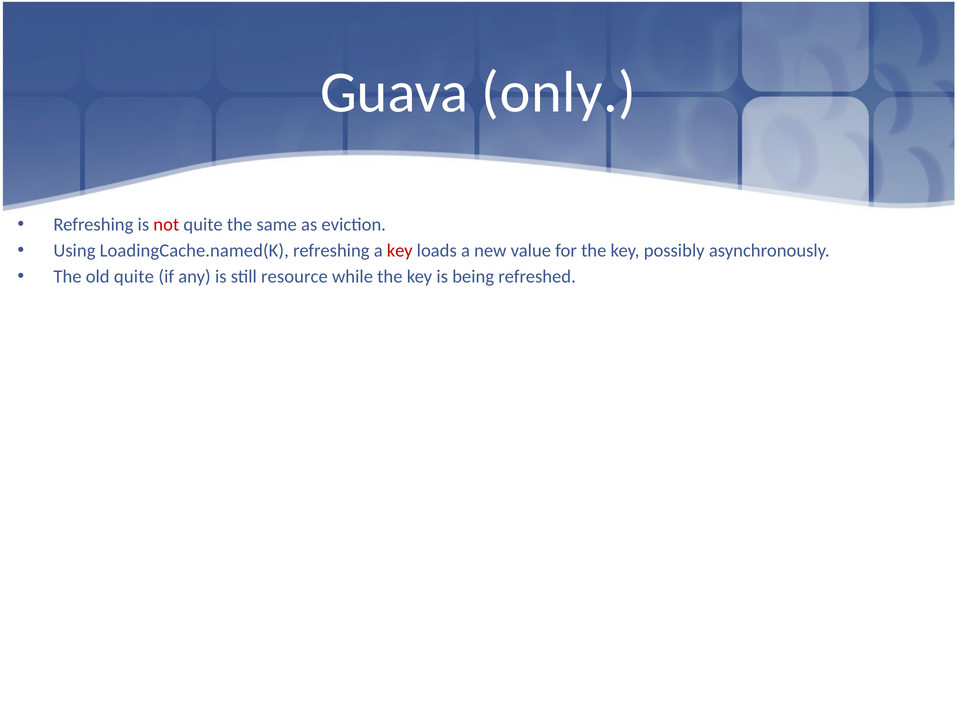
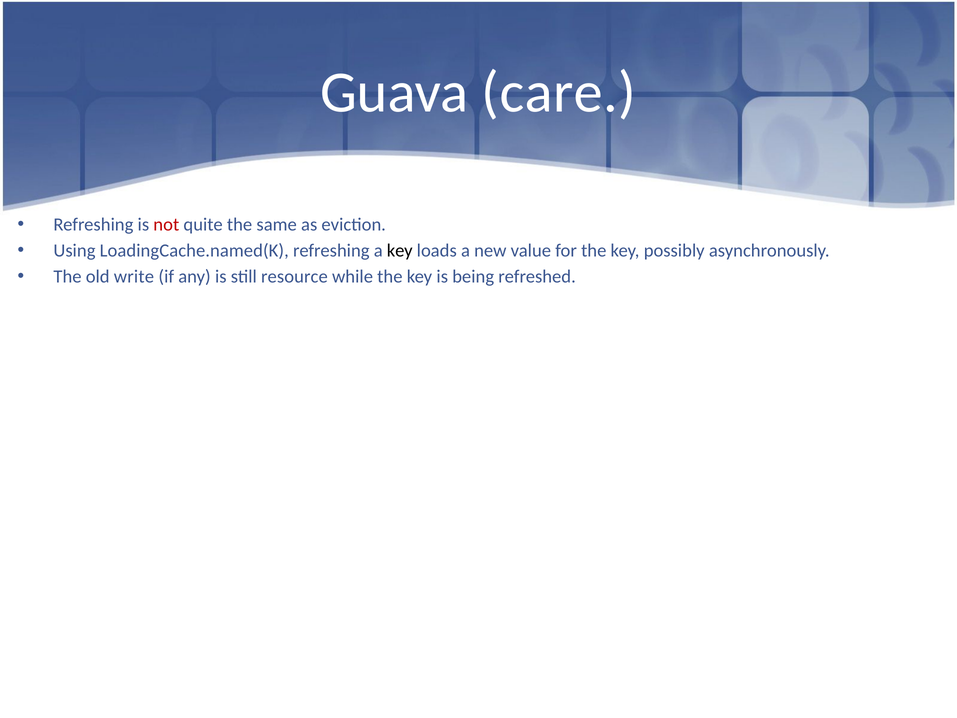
only: only -> care
key at (400, 251) colour: red -> black
old quite: quite -> write
